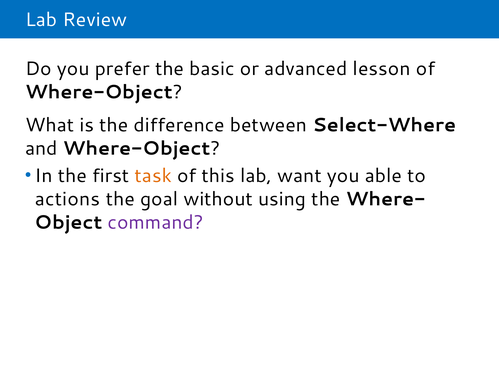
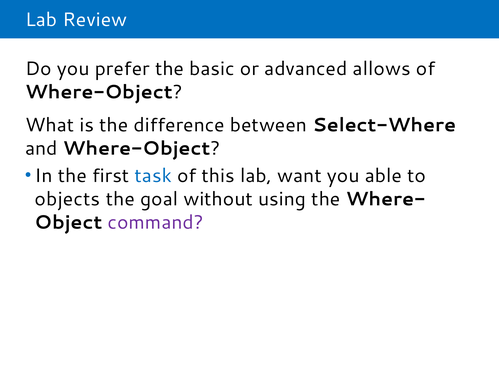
lesson: lesson -> allows
task colour: orange -> blue
actions: actions -> objects
